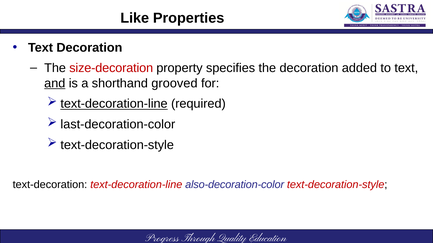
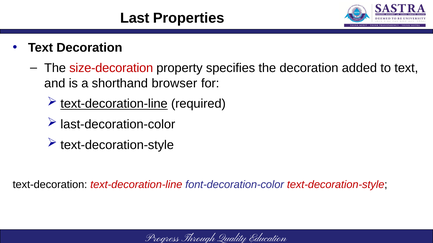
Like: Like -> Last
and underline: present -> none
grooved: grooved -> browser
also-decoration-color: also-decoration-color -> font-decoration-color
